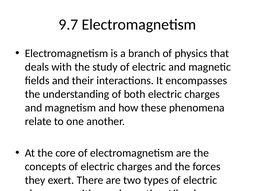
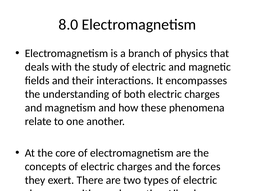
9.7: 9.7 -> 8.0
